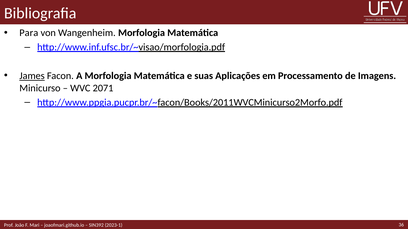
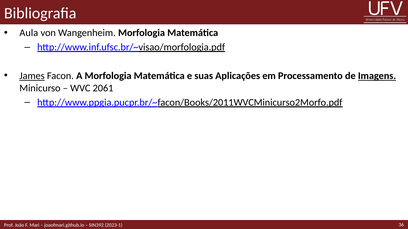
Para: Para -> Aula
Imagens underline: none -> present
2071: 2071 -> 2061
